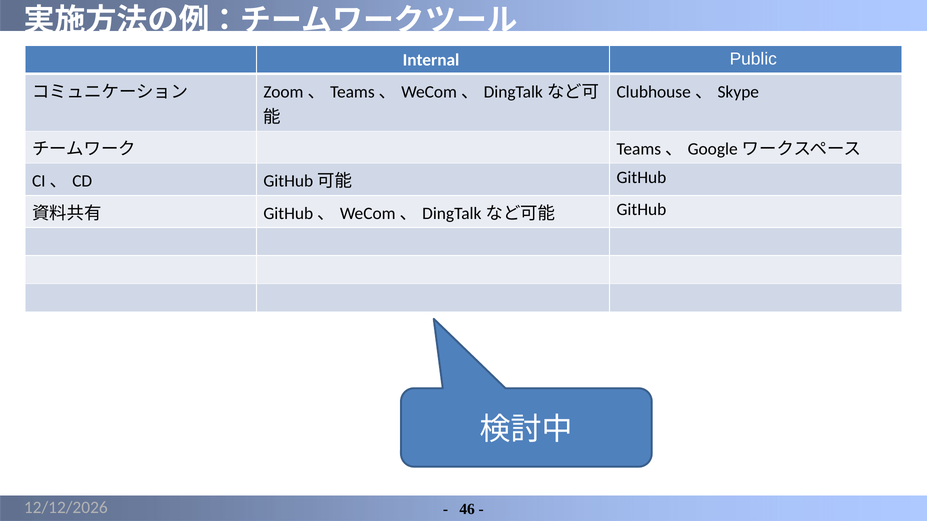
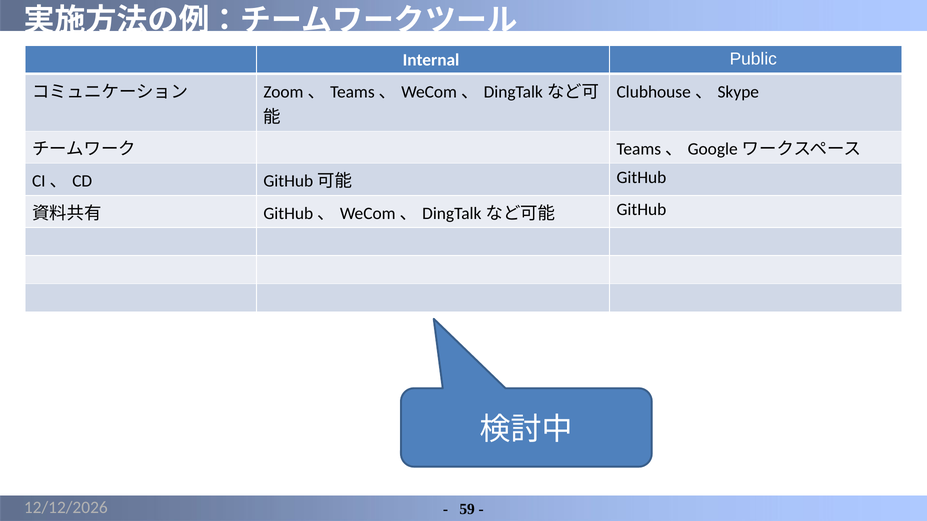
46: 46 -> 59
